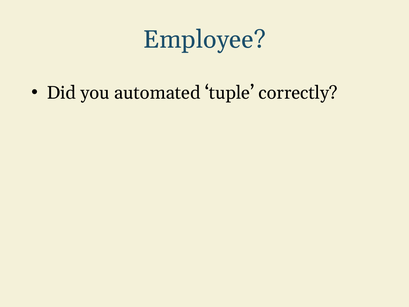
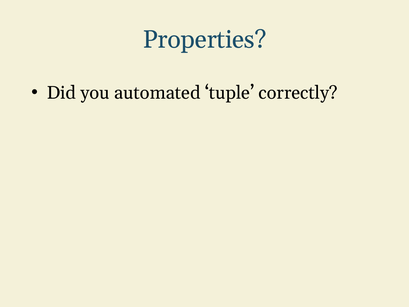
Employee: Employee -> Properties
